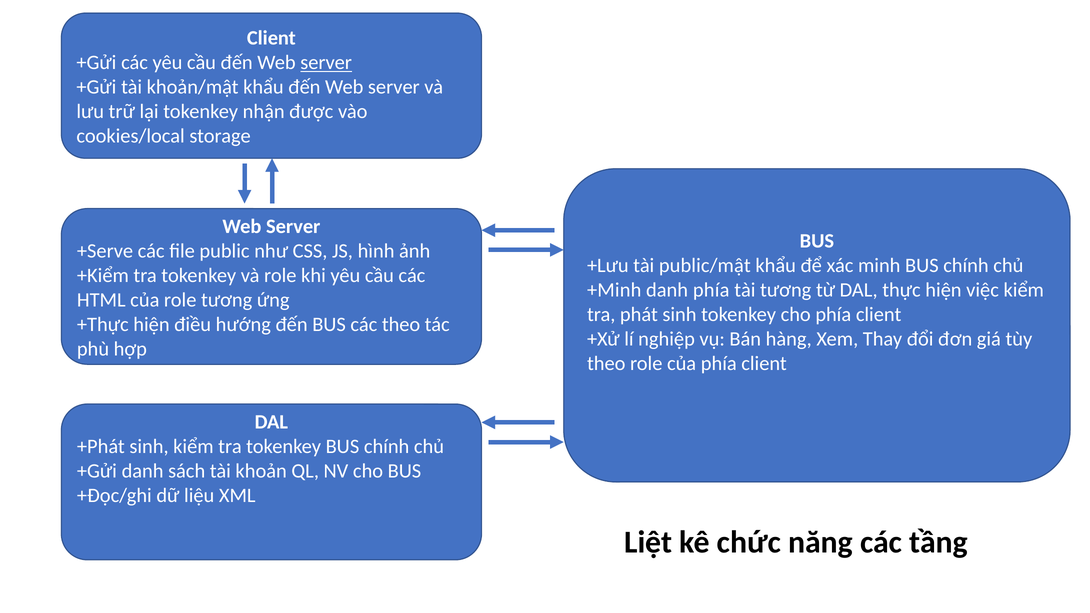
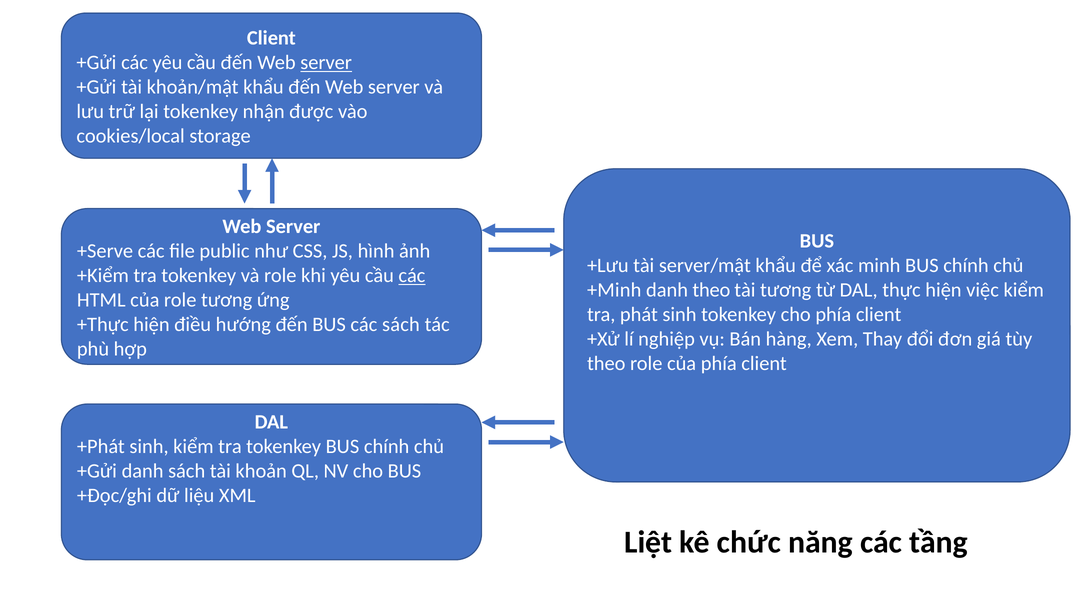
public/mật: public/mật -> server/mật
các at (412, 276) underline: none -> present
danh phía: phía -> theo
các theo: theo -> sách
